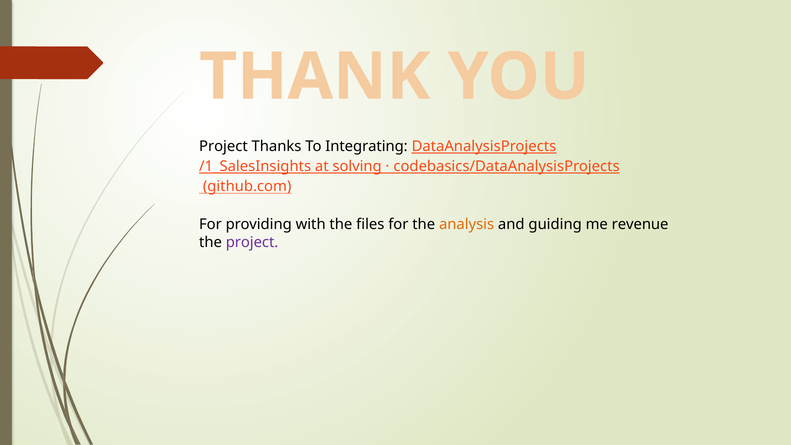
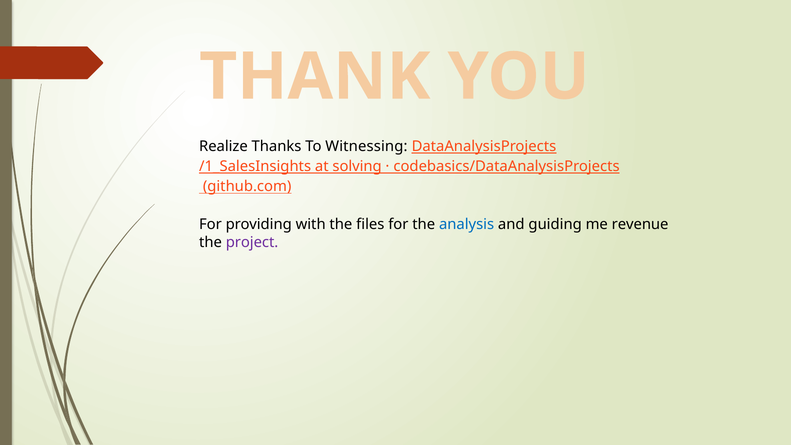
Project at (223, 146): Project -> Realize
Integrating: Integrating -> Witnessing
analysis colour: orange -> blue
